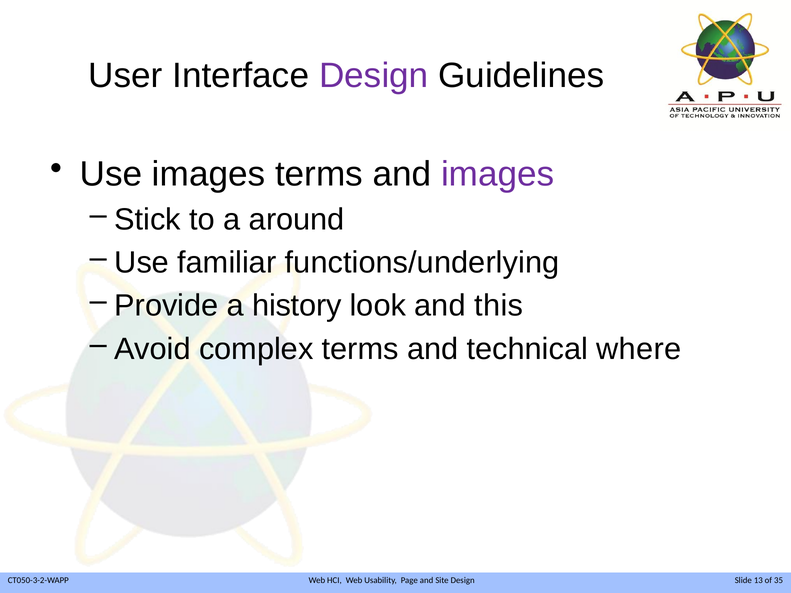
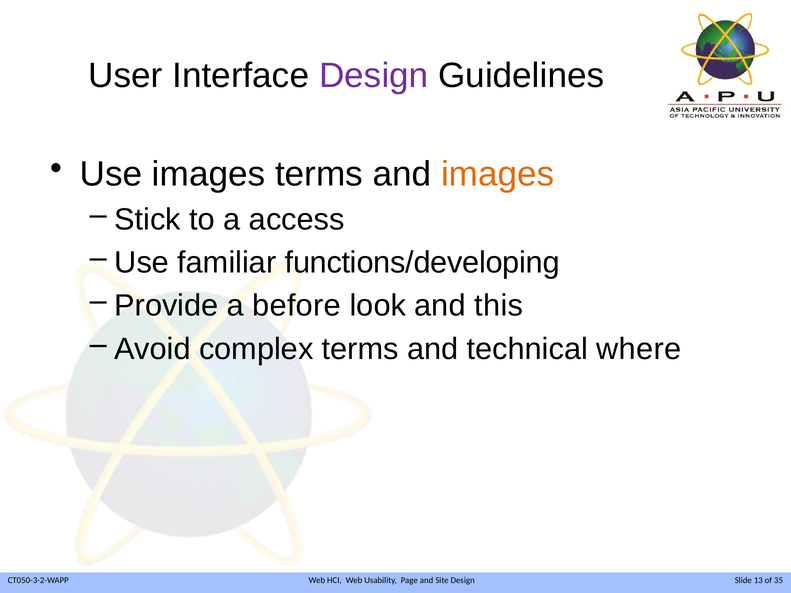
images at (498, 174) colour: purple -> orange
around: around -> access
functions/underlying: functions/underlying -> functions/developing
history: history -> before
